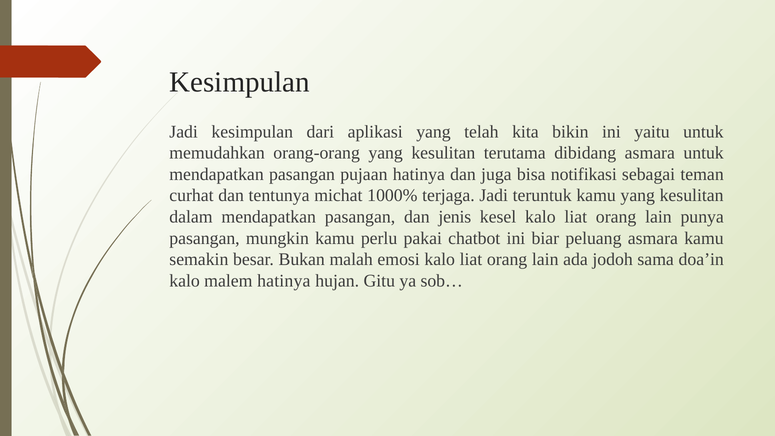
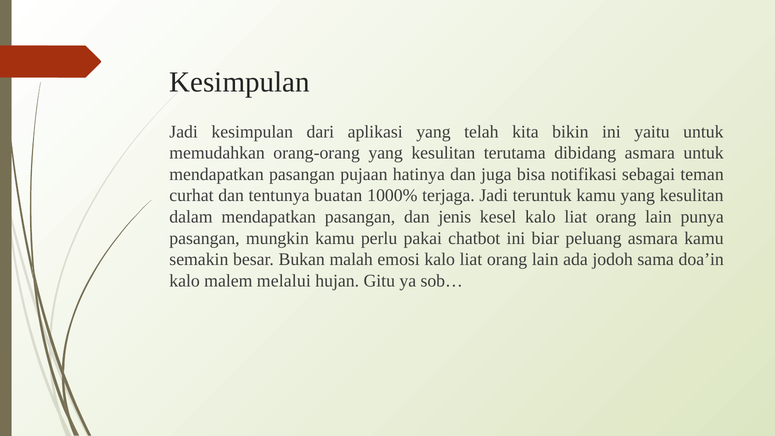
michat: michat -> buatan
malem hatinya: hatinya -> melalui
